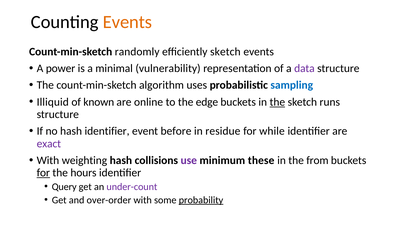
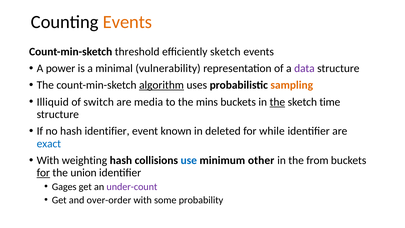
randomly: randomly -> threshold
algorithm underline: none -> present
sampling colour: blue -> orange
known: known -> switch
online: online -> media
edge: edge -> mins
runs: runs -> time
before: before -> known
residue: residue -> deleted
exact colour: purple -> blue
use colour: purple -> blue
these: these -> other
hours: hours -> union
Query: Query -> Gages
probability underline: present -> none
